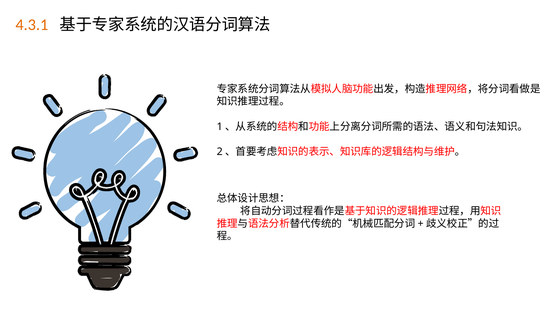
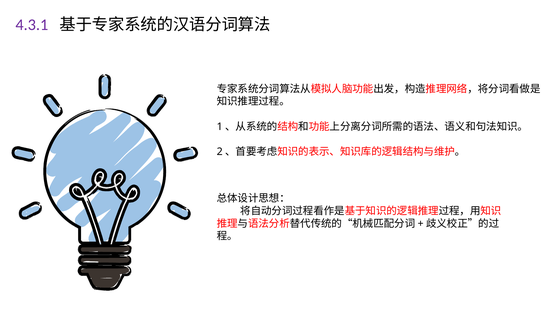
4.3.1 colour: orange -> purple
